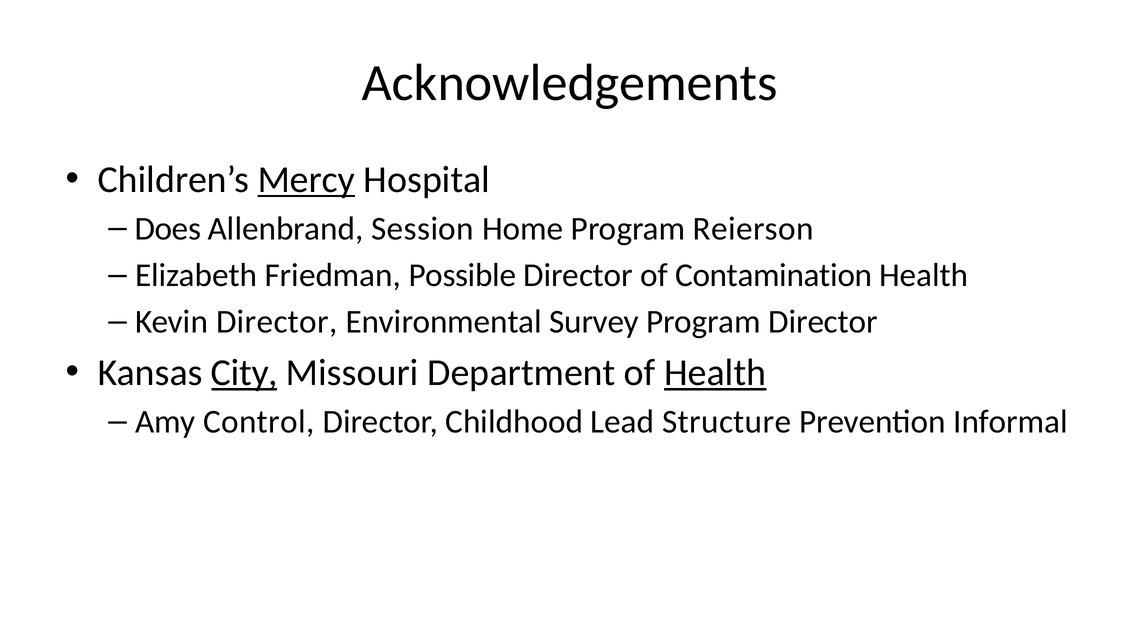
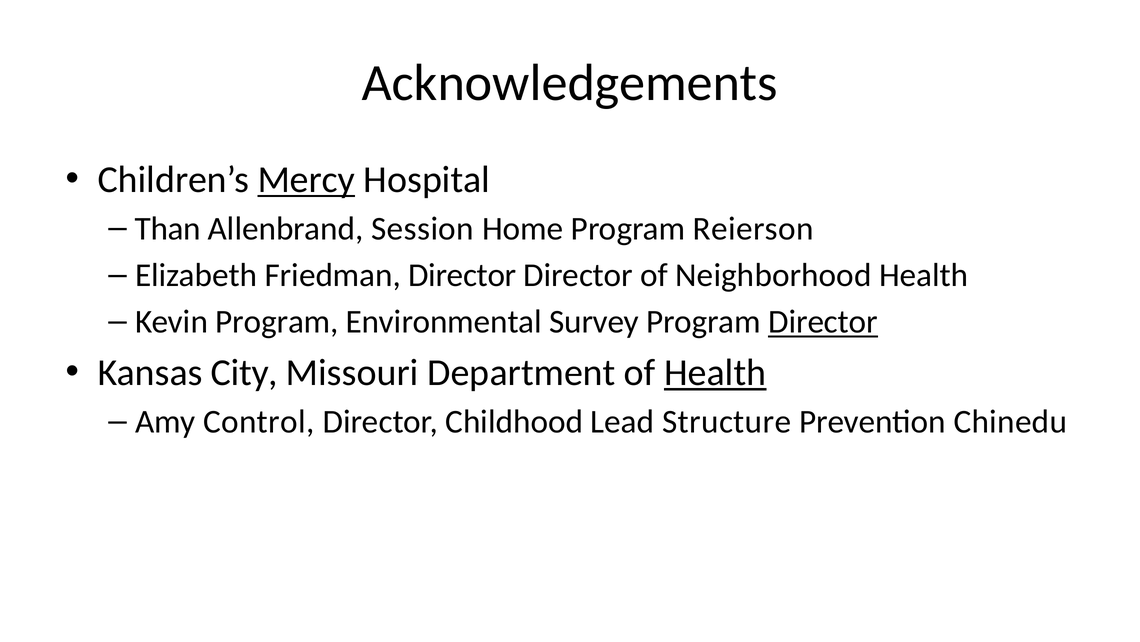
Does: Does -> Than
Friedman Possible: Possible -> Director
Contamination: Contamination -> Neighborhood
Kevin Director: Director -> Program
Director at (823, 322) underline: none -> present
City underline: present -> none
Informal: Informal -> Chinedu
